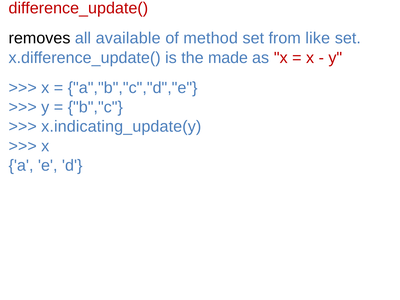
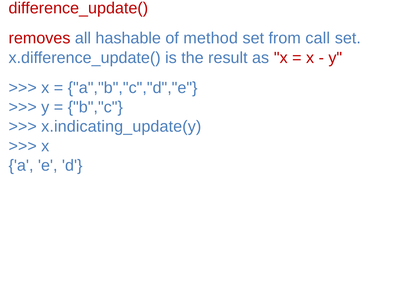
removes colour: black -> red
available: available -> hashable
like: like -> call
made: made -> result
